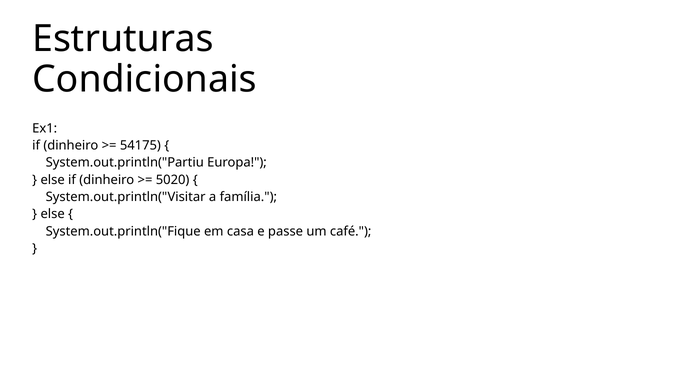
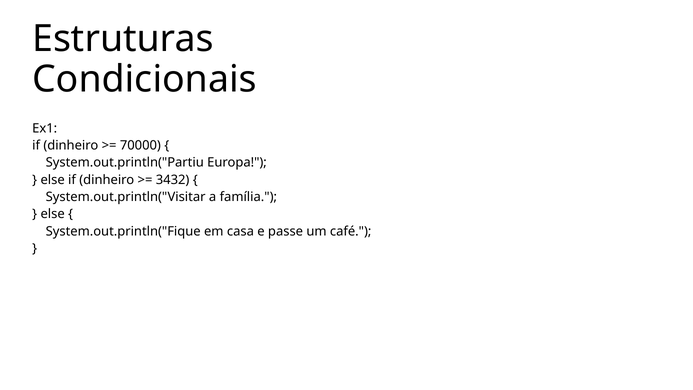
54175: 54175 -> 70000
5020: 5020 -> 3432
